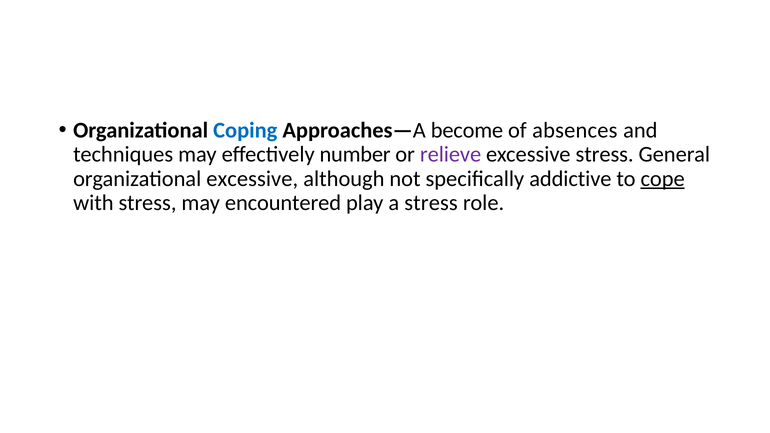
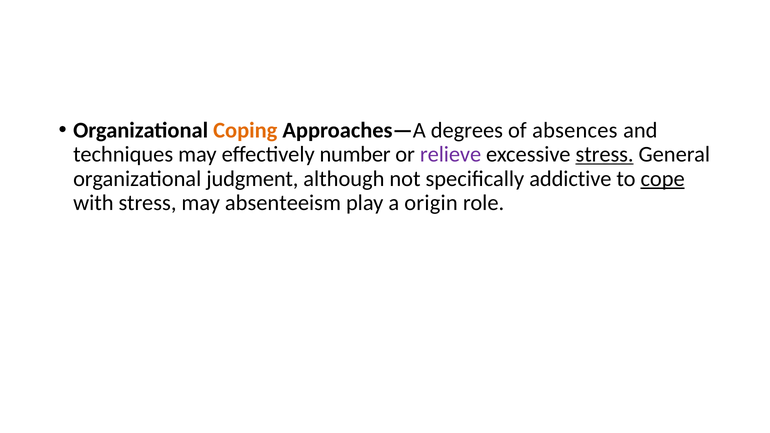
Coping colour: blue -> orange
become: become -> degrees
stress at (605, 154) underline: none -> present
organizational excessive: excessive -> judgment
encountered: encountered -> absenteeism
a stress: stress -> origin
